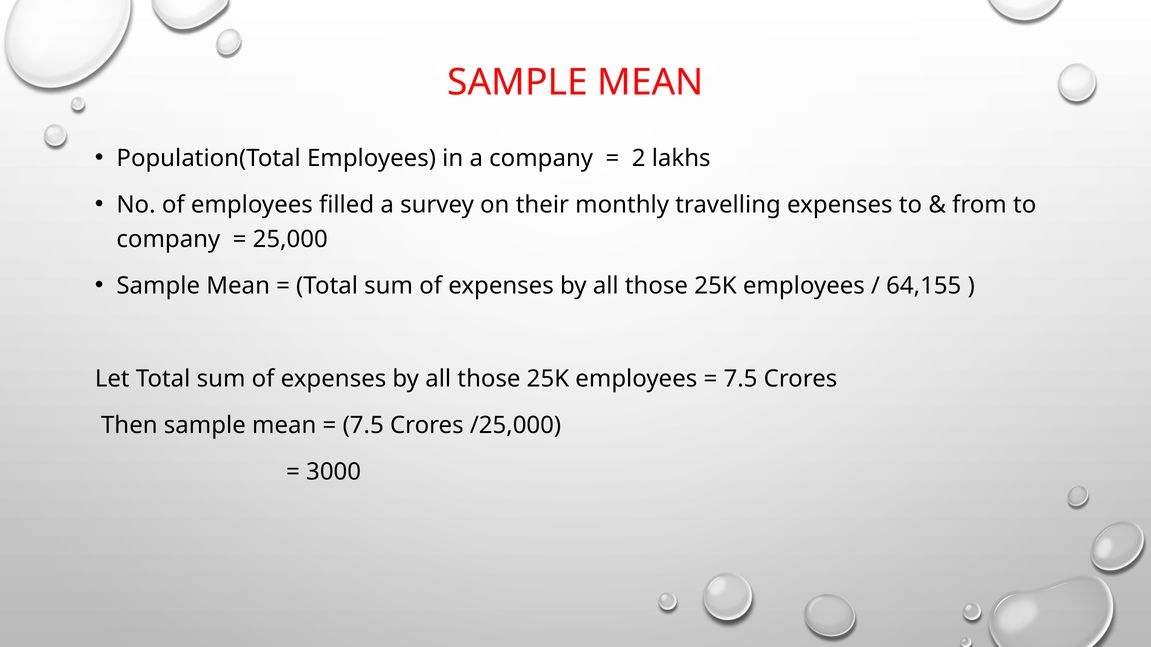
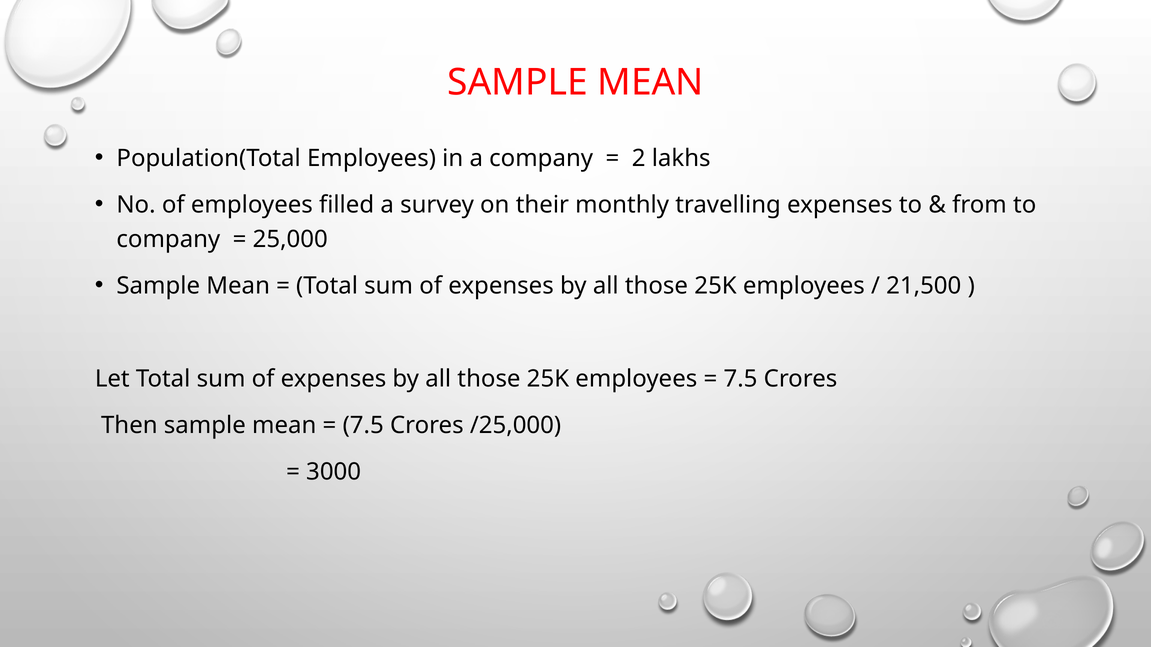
64,155: 64,155 -> 21,500
